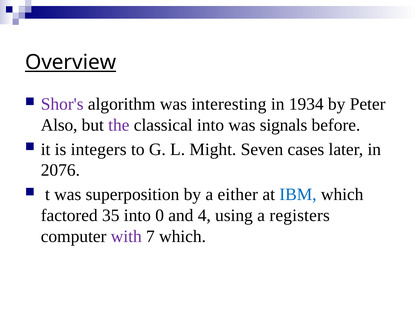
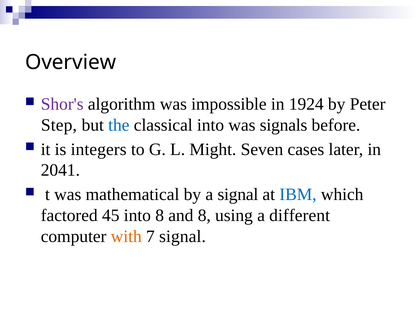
Overview underline: present -> none
interesting: interesting -> impossible
1934: 1934 -> 1924
Also: Also -> Step
the colour: purple -> blue
2076: 2076 -> 2041
superposition: superposition -> mathematical
a either: either -> signal
35: 35 -> 45
into 0: 0 -> 8
and 4: 4 -> 8
registers: registers -> different
with colour: purple -> orange
7 which: which -> signal
